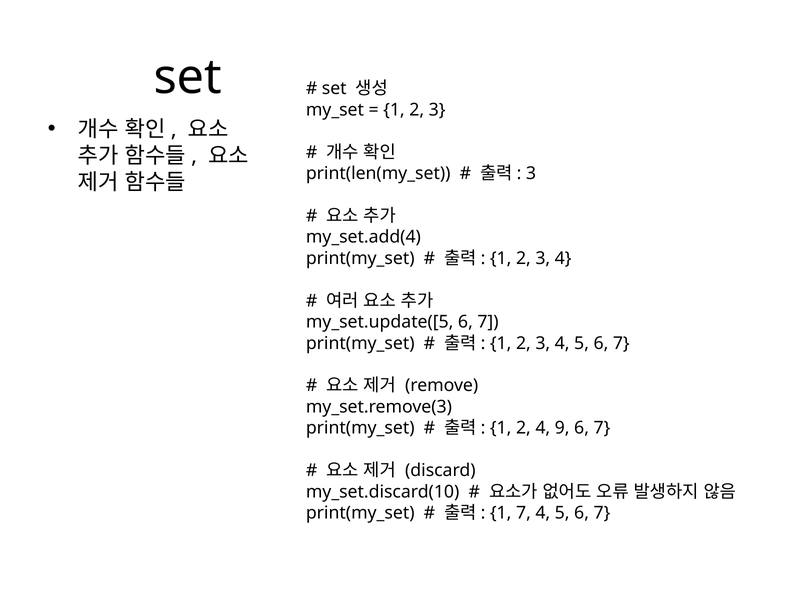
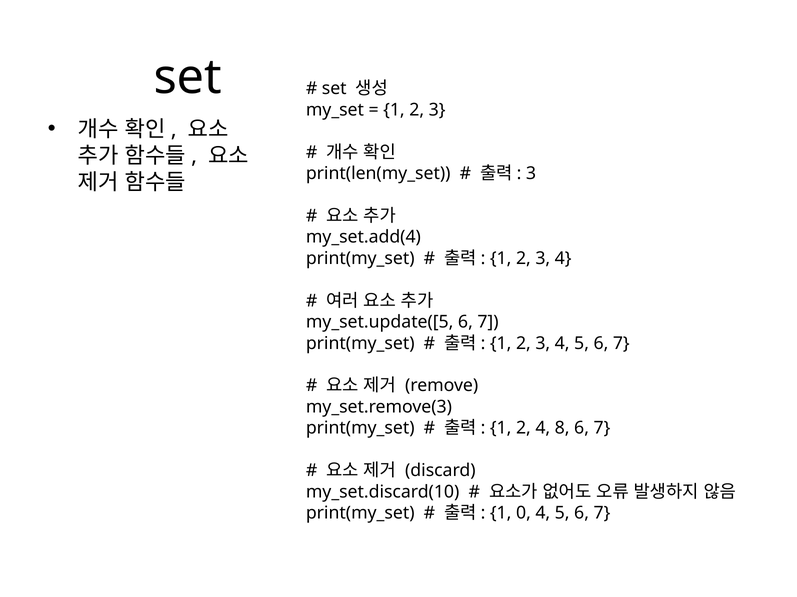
9: 9 -> 8
1 7: 7 -> 0
